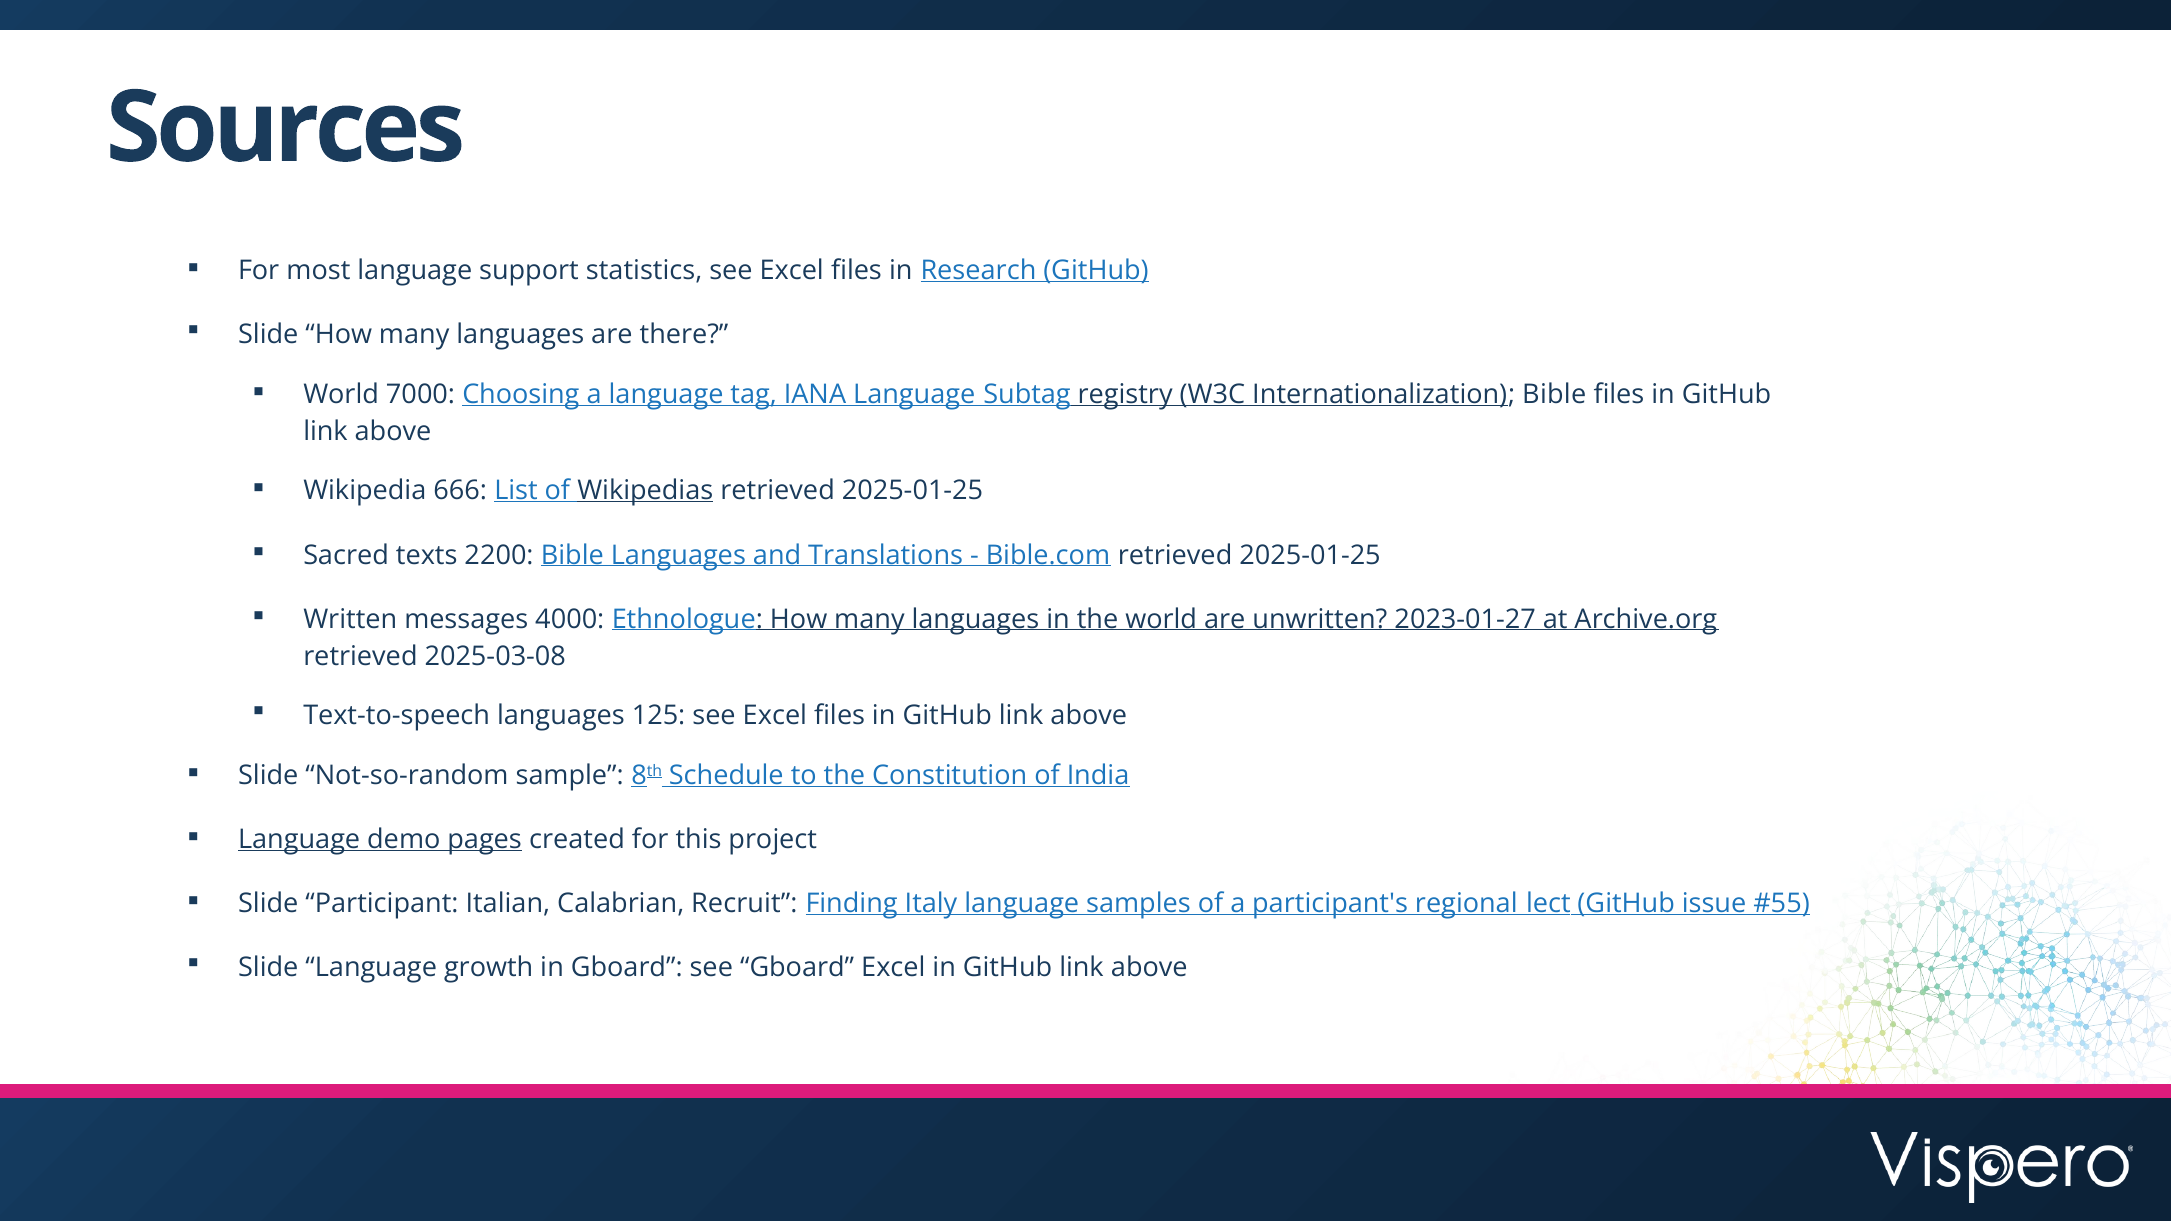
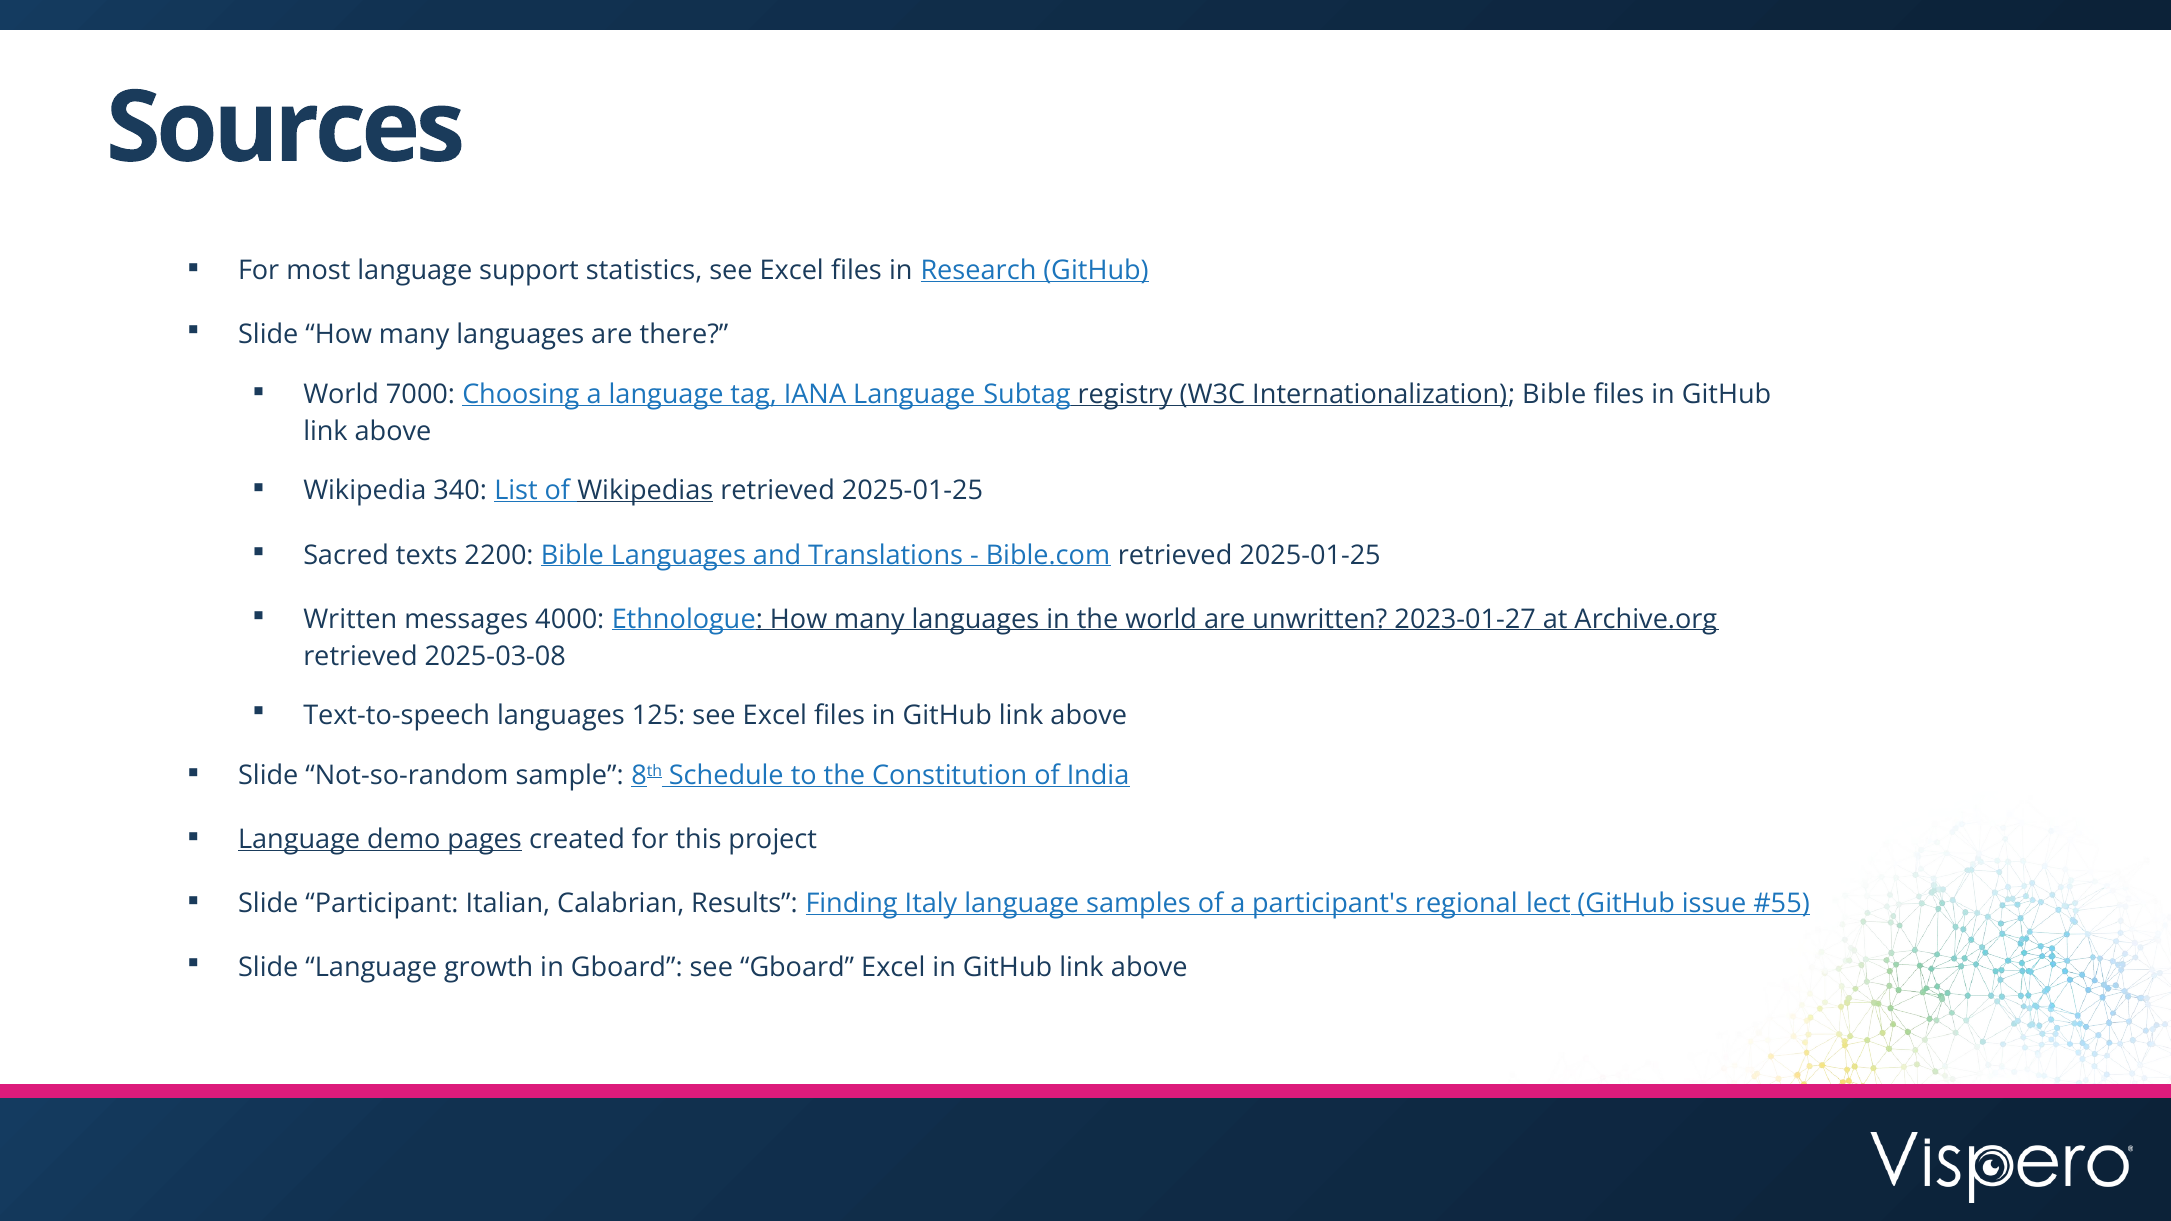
666: 666 -> 340
Recruit: Recruit -> Results
